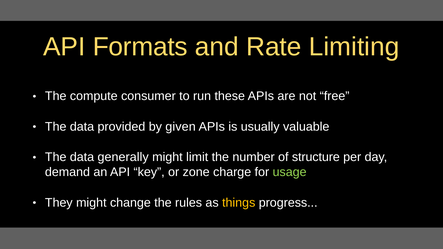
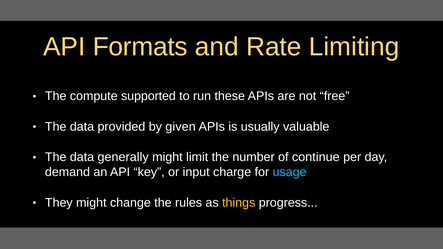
consumer: consumer -> supported
structure: structure -> continue
zone: zone -> input
usage colour: light green -> light blue
